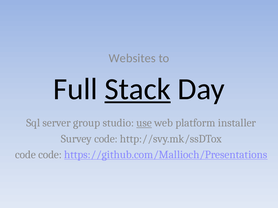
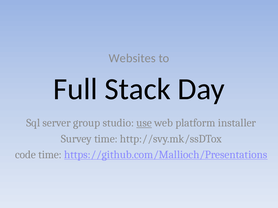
Stack underline: present -> none
Survey code: code -> time
code code: code -> time
